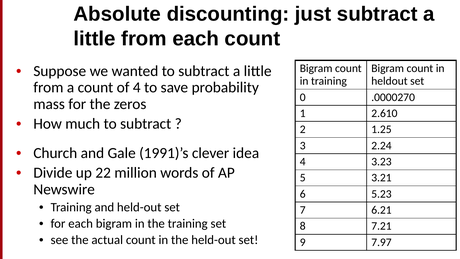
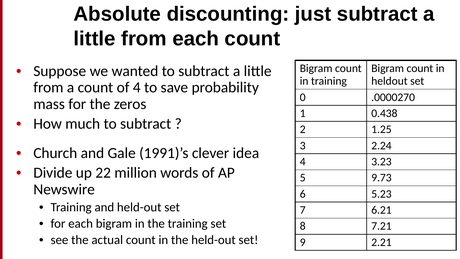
2.610: 2.610 -> 0.438
3.21: 3.21 -> 9.73
7.97: 7.97 -> 2.21
